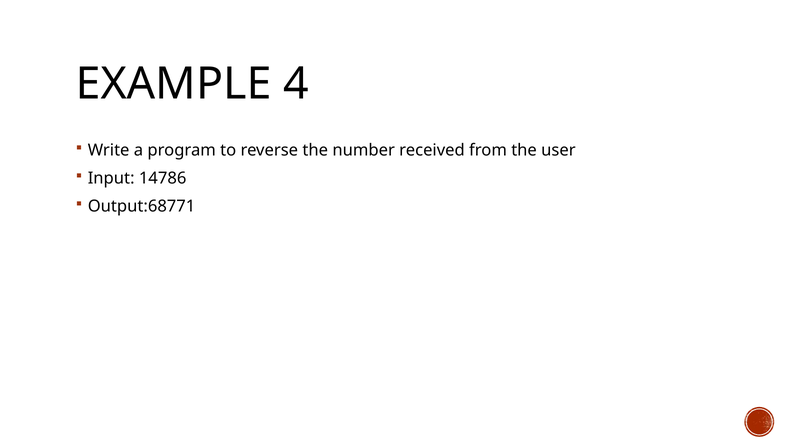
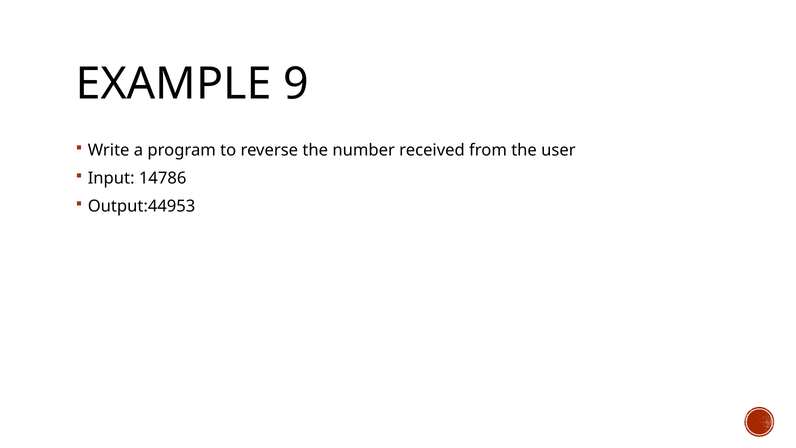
4: 4 -> 9
Output:68771: Output:68771 -> Output:44953
